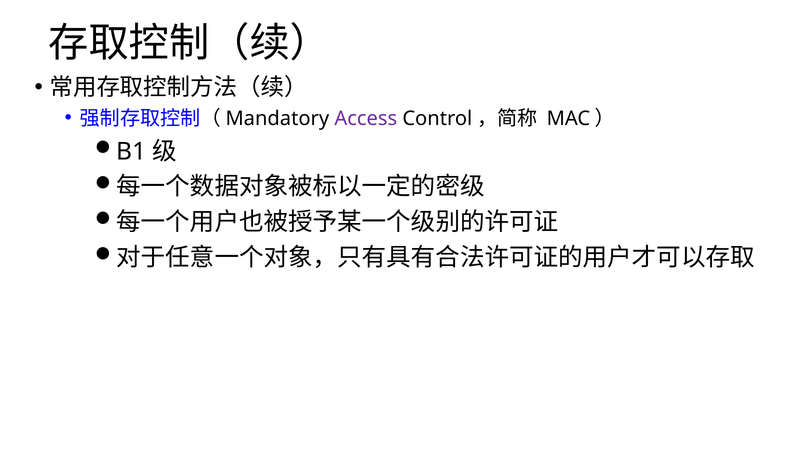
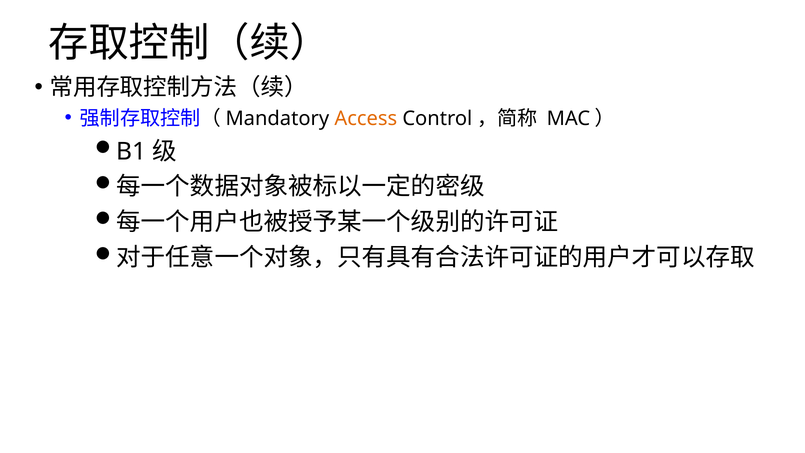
Access colour: purple -> orange
